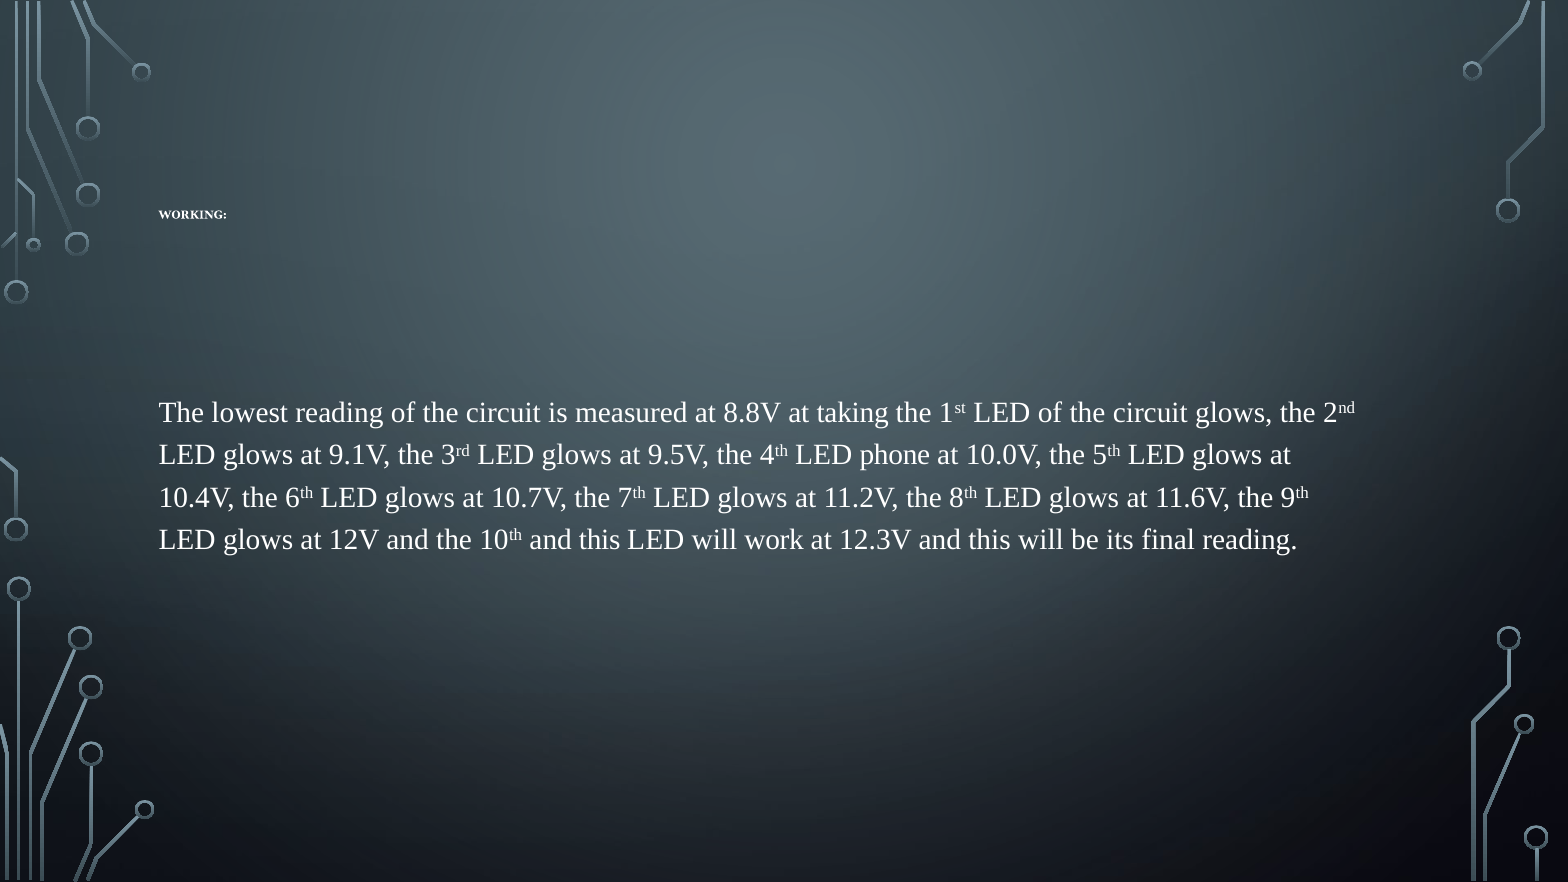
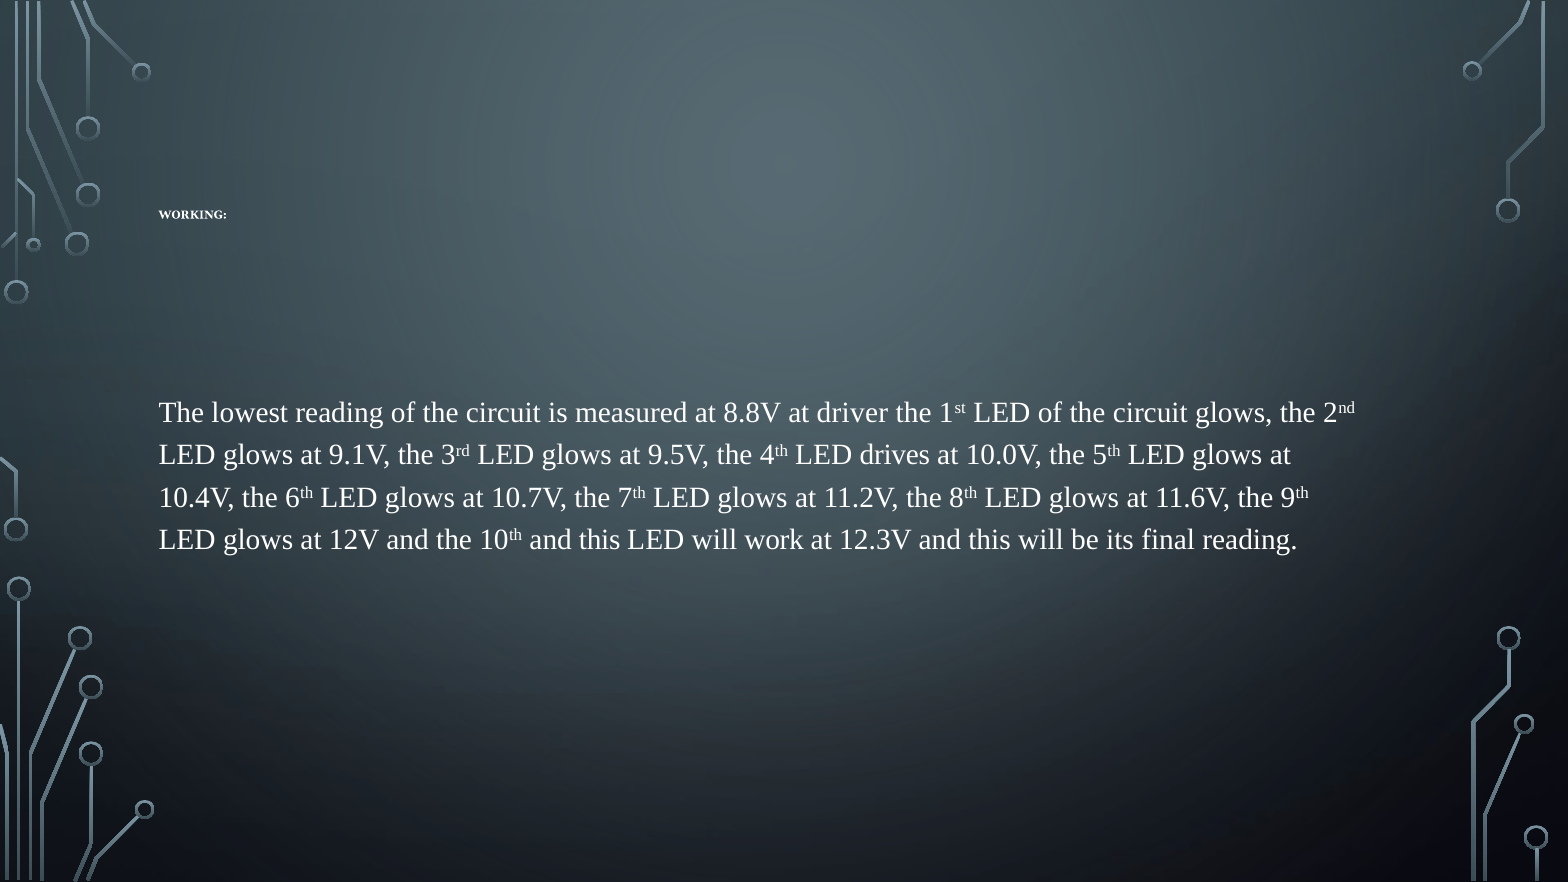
taking: taking -> driver
phone: phone -> drives
